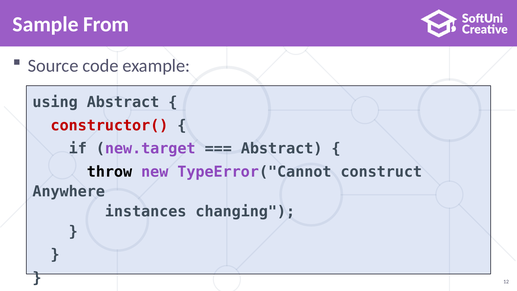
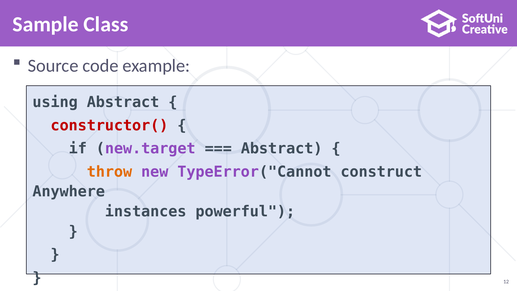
From: From -> Class
throw colour: black -> orange
changing: changing -> powerful
